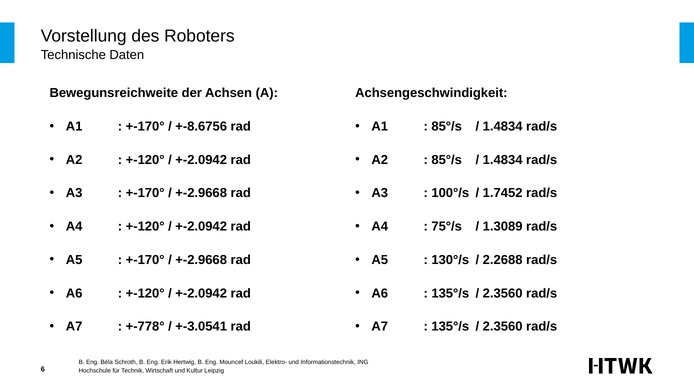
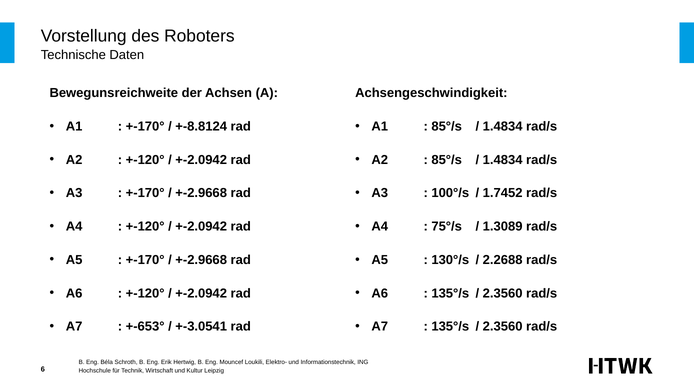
+-8.6756: +-8.6756 -> +-8.8124
+-778°: +-778° -> +-653°
